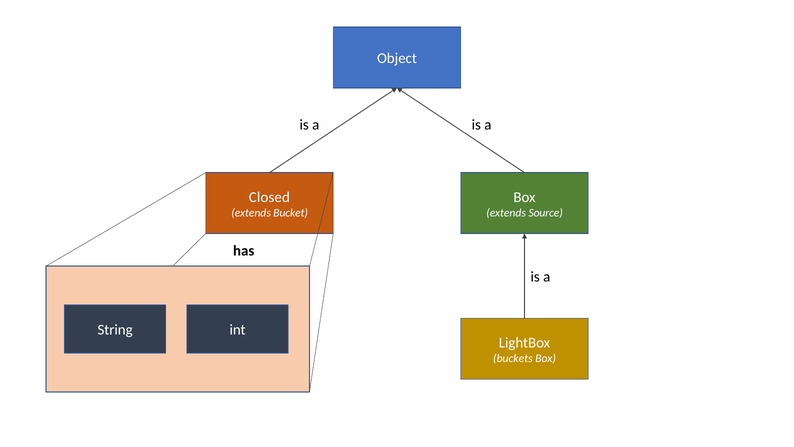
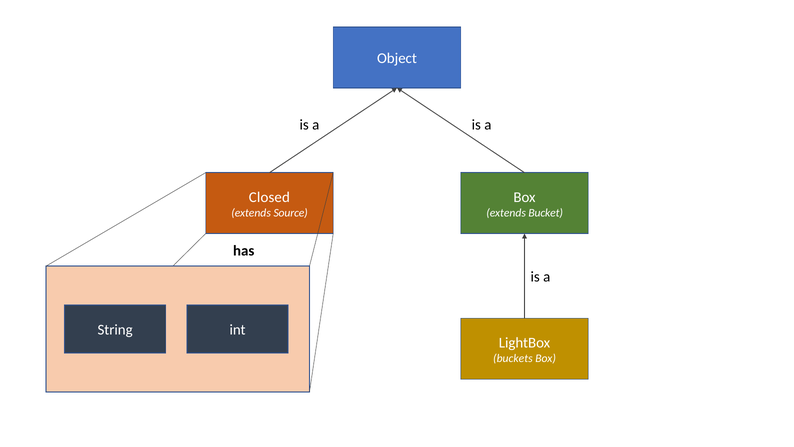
Bucket: Bucket -> Source
Source: Source -> Bucket
